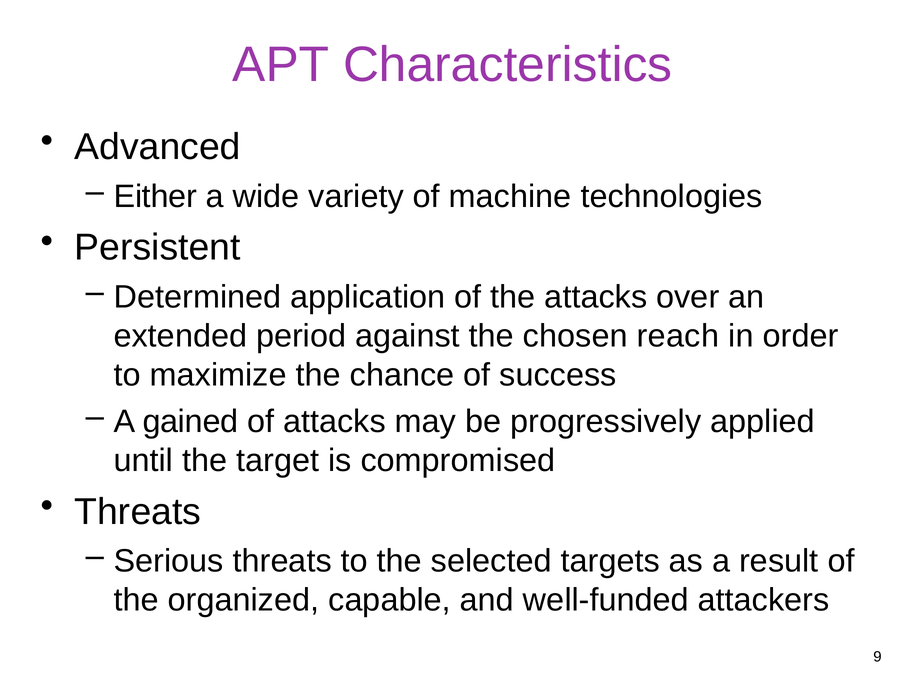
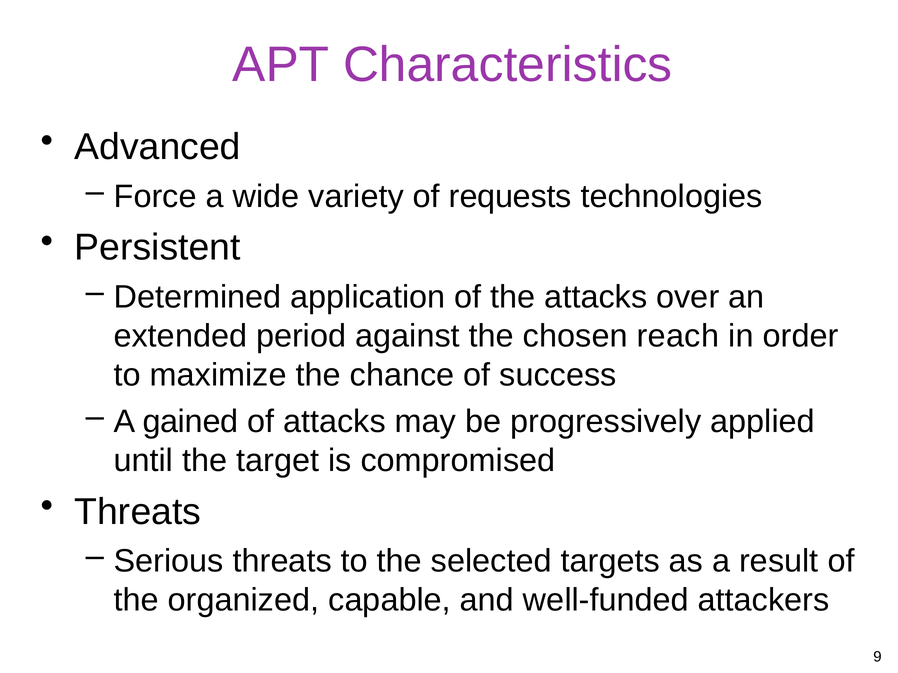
Either: Either -> Force
machine: machine -> requests
